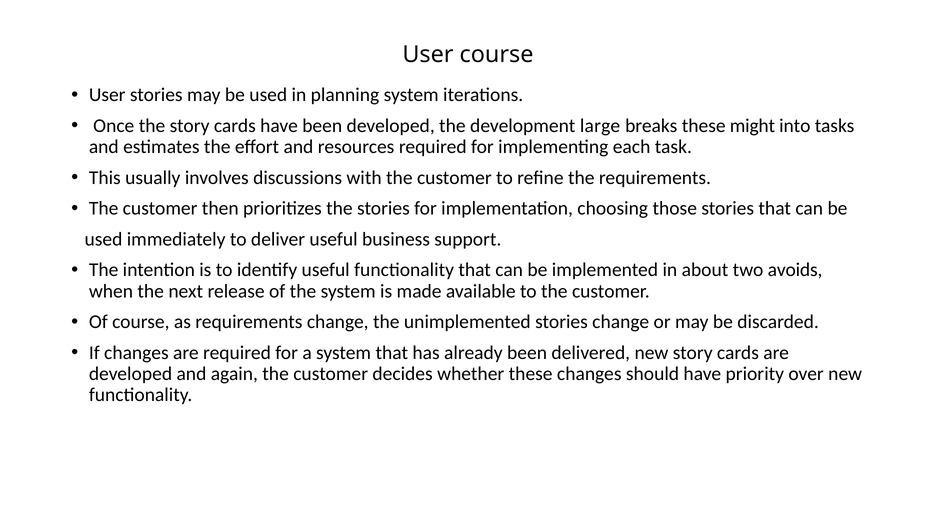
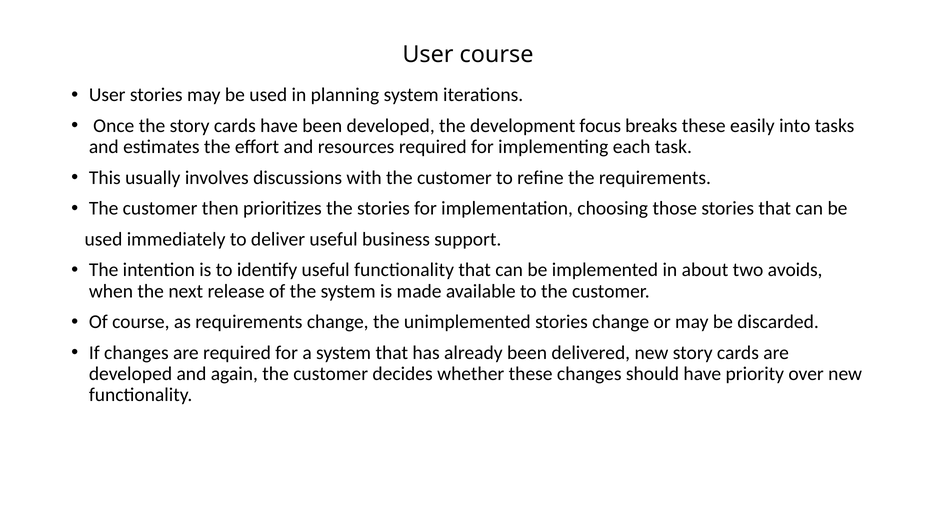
large: large -> focus
might: might -> easily
